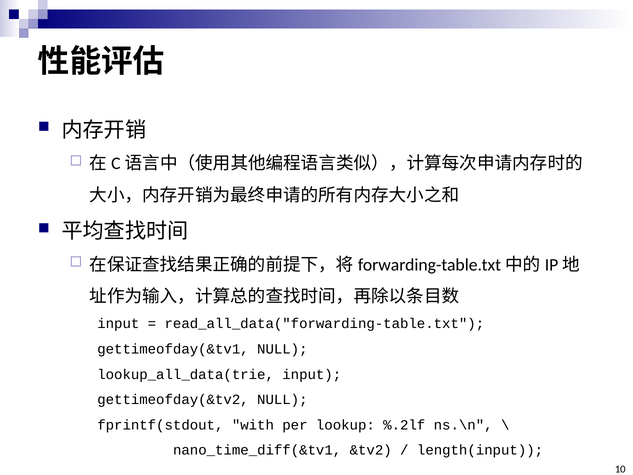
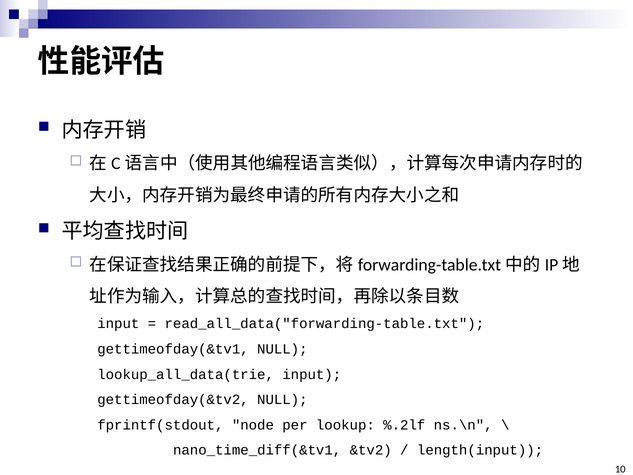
with: with -> node
